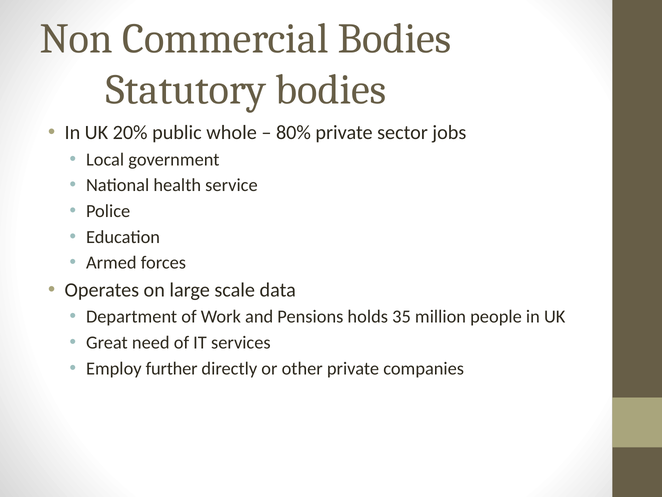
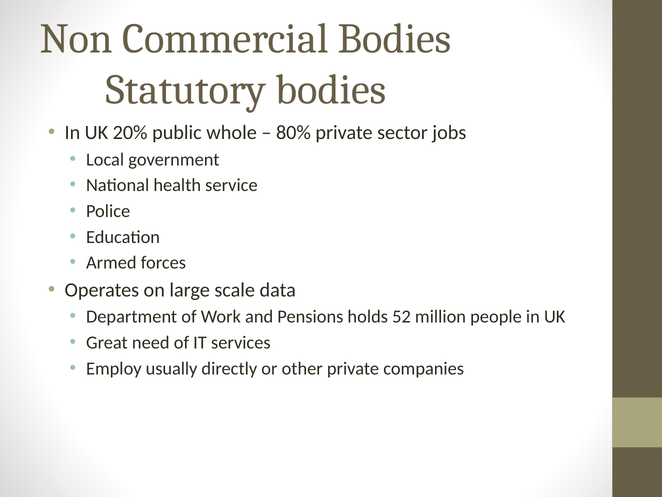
35: 35 -> 52
further: further -> usually
